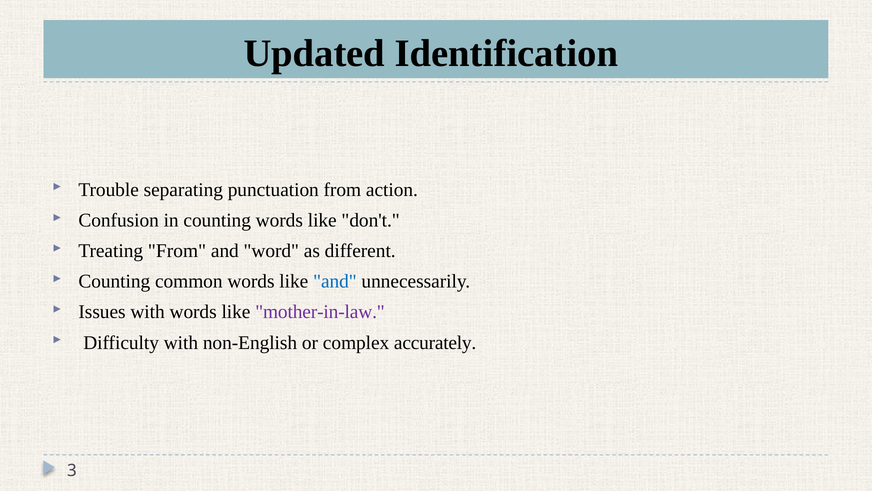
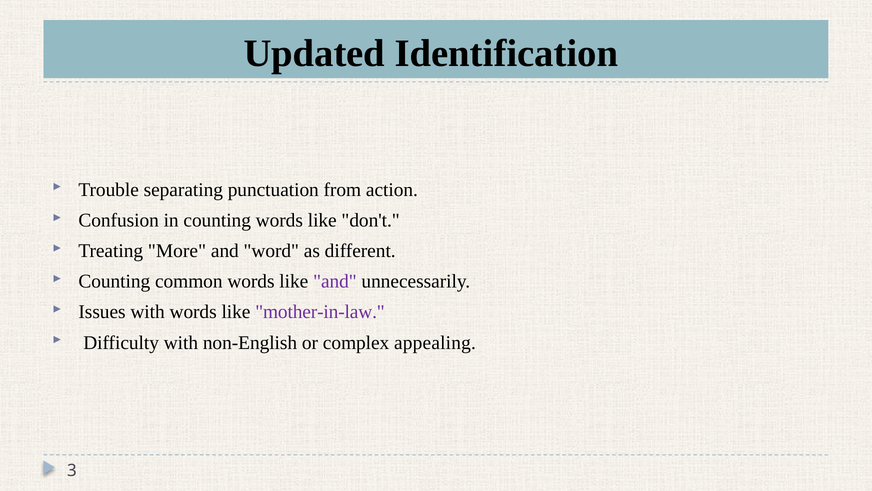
Treating From: From -> More
and at (335, 281) colour: blue -> purple
accurately: accurately -> appealing
